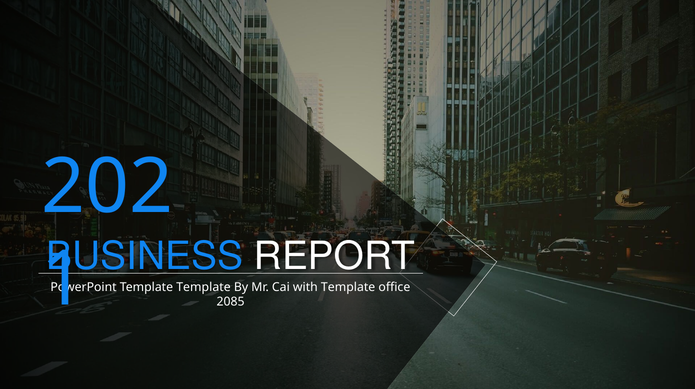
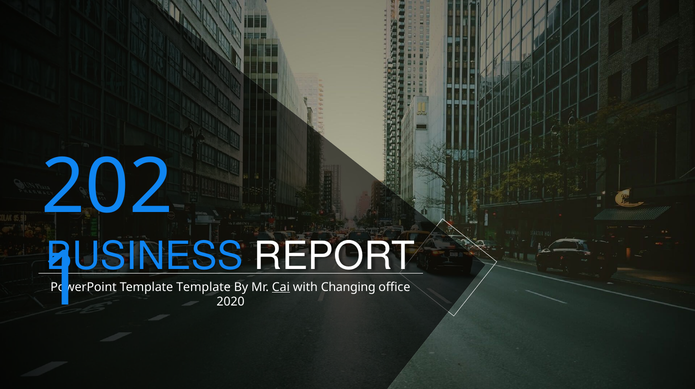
Cai underline: none -> present
with Template: Template -> Changing
2085: 2085 -> 2020
